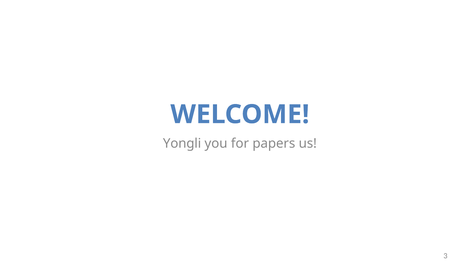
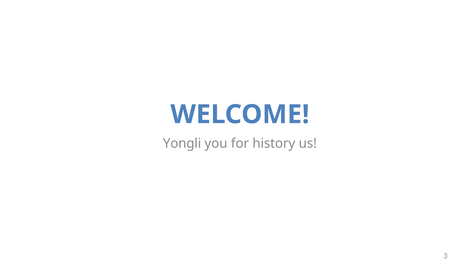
papers: papers -> history
